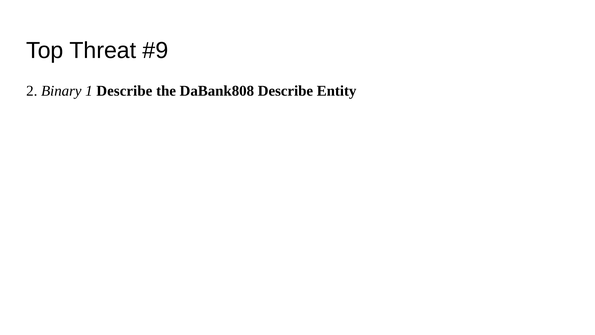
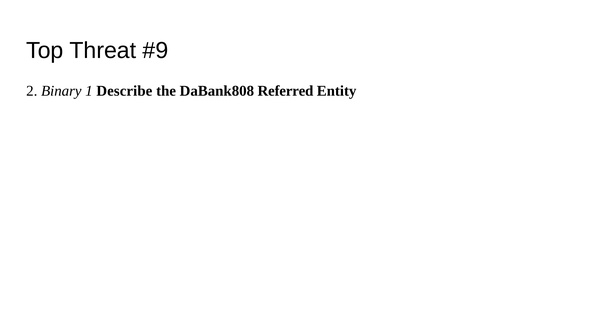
DaBank808 Describe: Describe -> Referred
